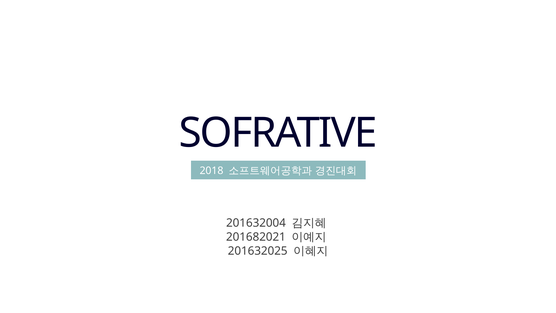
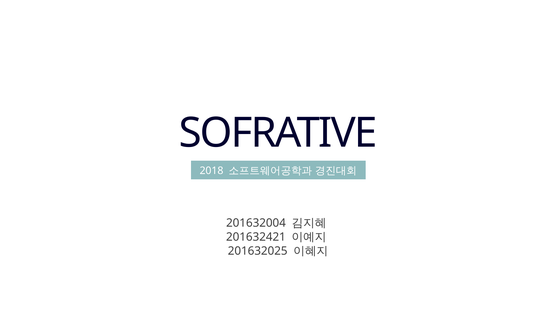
201682021: 201682021 -> 201632421
